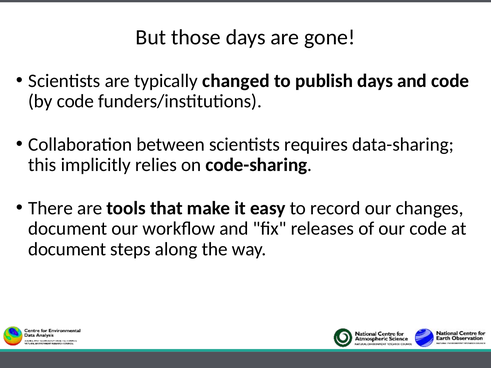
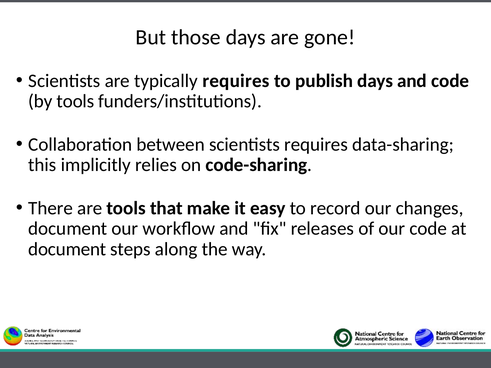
typically changed: changed -> requires
by code: code -> tools
